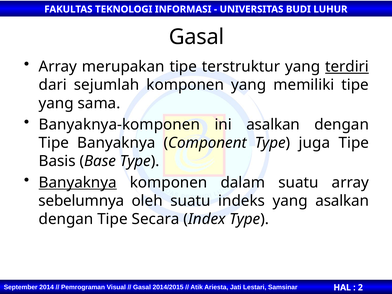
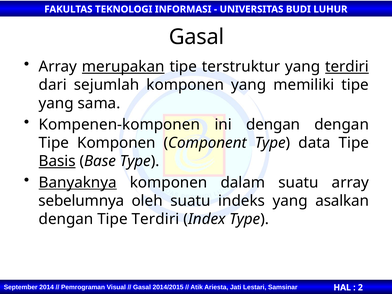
merupakan underline: none -> present
Banyaknya-komponen: Banyaknya-komponen -> Kompenen-komponen
ini asalkan: asalkan -> dengan
Tipe Banyaknya: Banyaknya -> Komponen
juga: juga -> data
Basis underline: none -> present
Tipe Secara: Secara -> Terdiri
